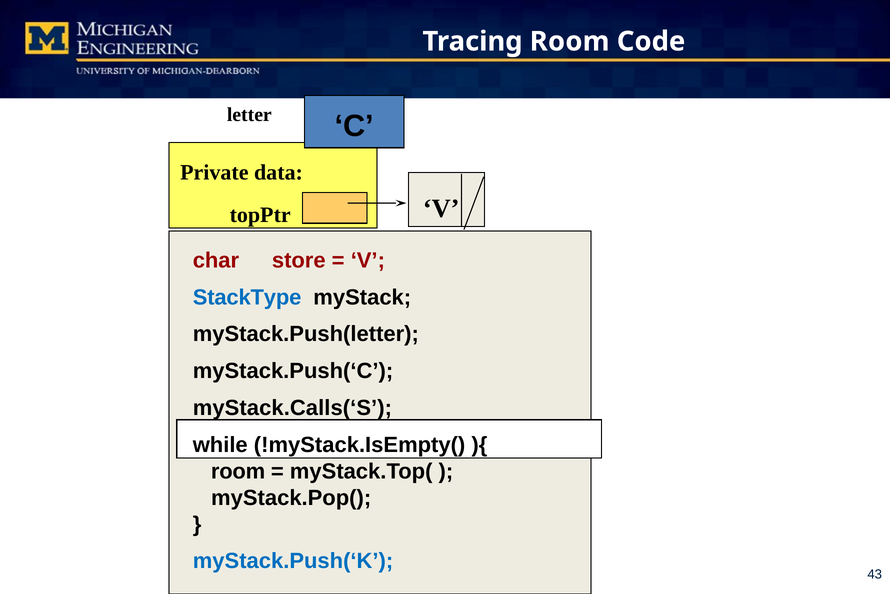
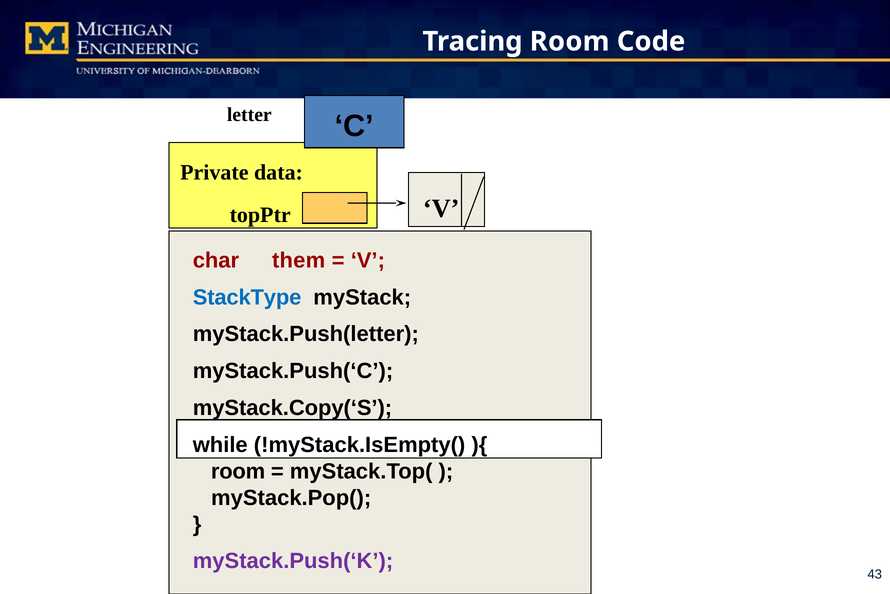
store: store -> them
myStack.Calls(‘S: myStack.Calls(‘S -> myStack.Copy(‘S
myStack.Push(‘K colour: blue -> purple
